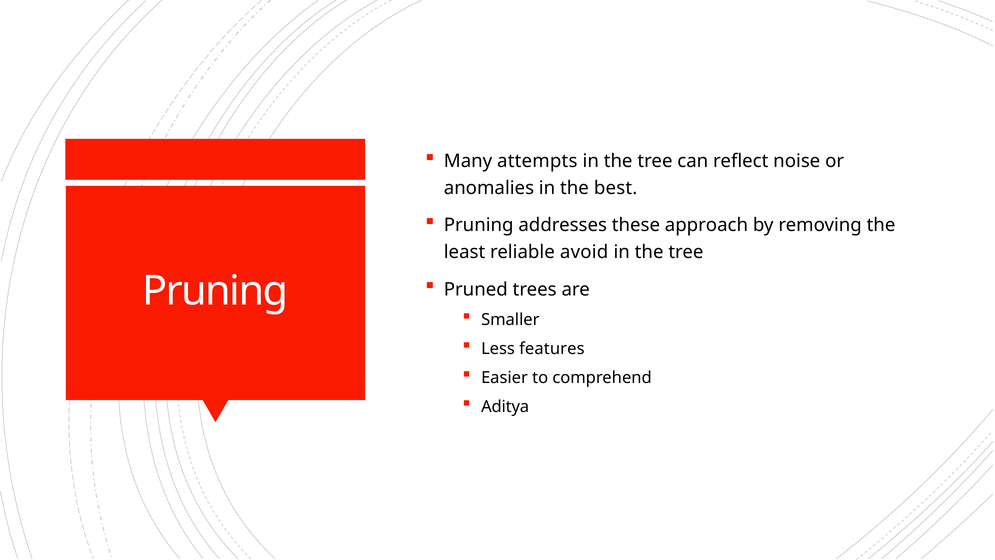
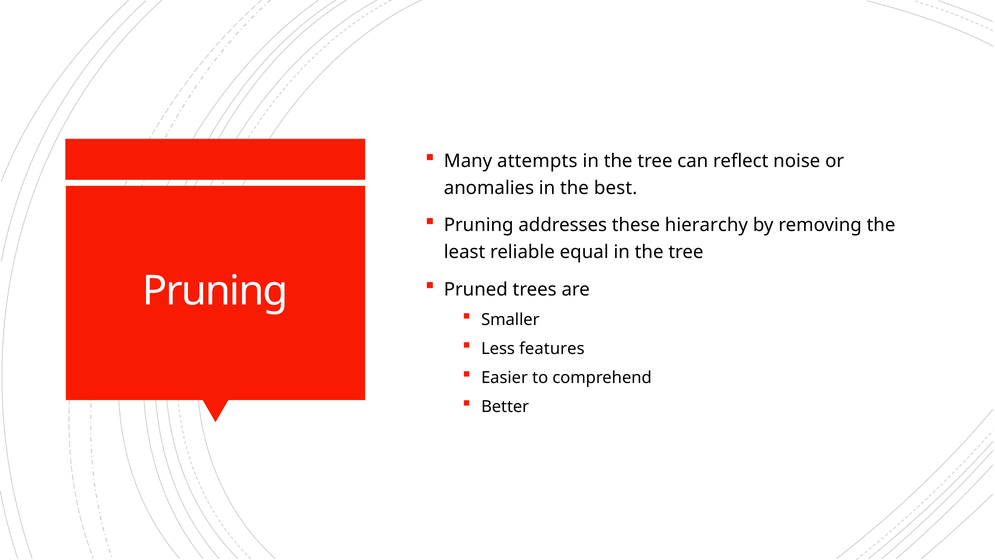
approach: approach -> hierarchy
avoid: avoid -> equal
Aditya: Aditya -> Better
